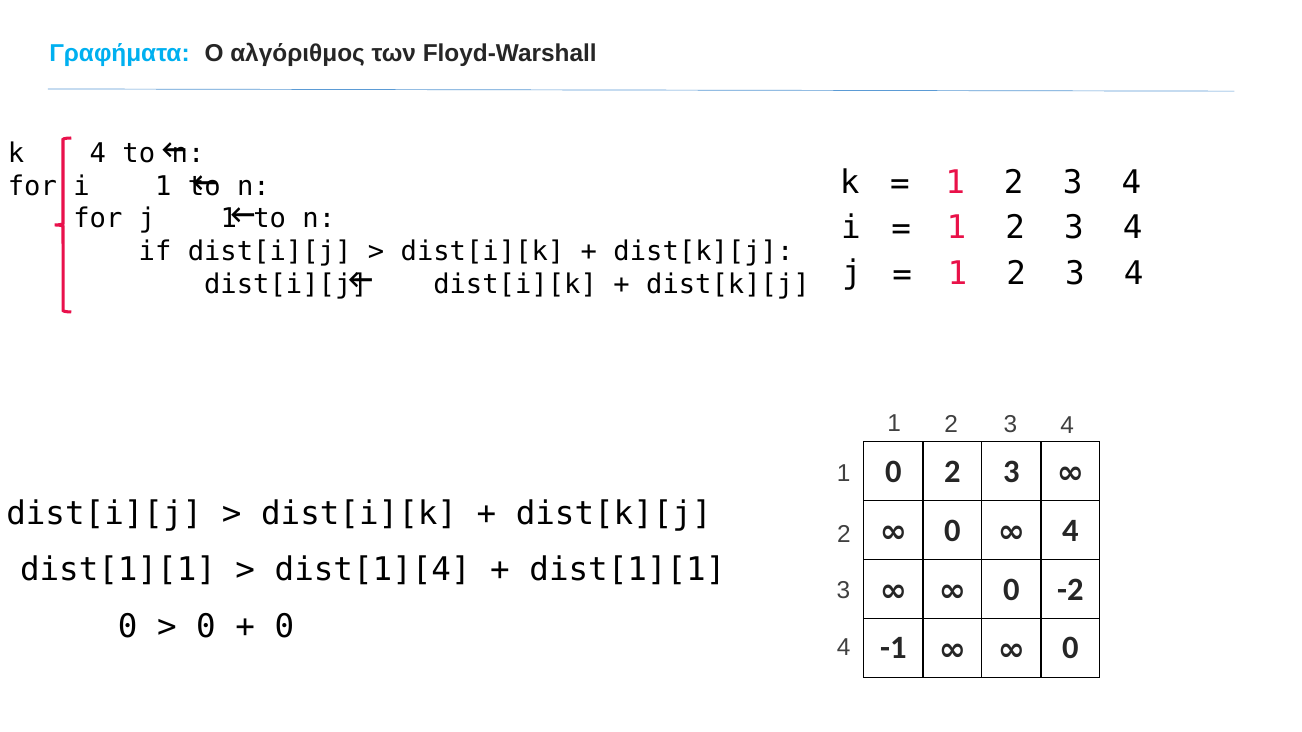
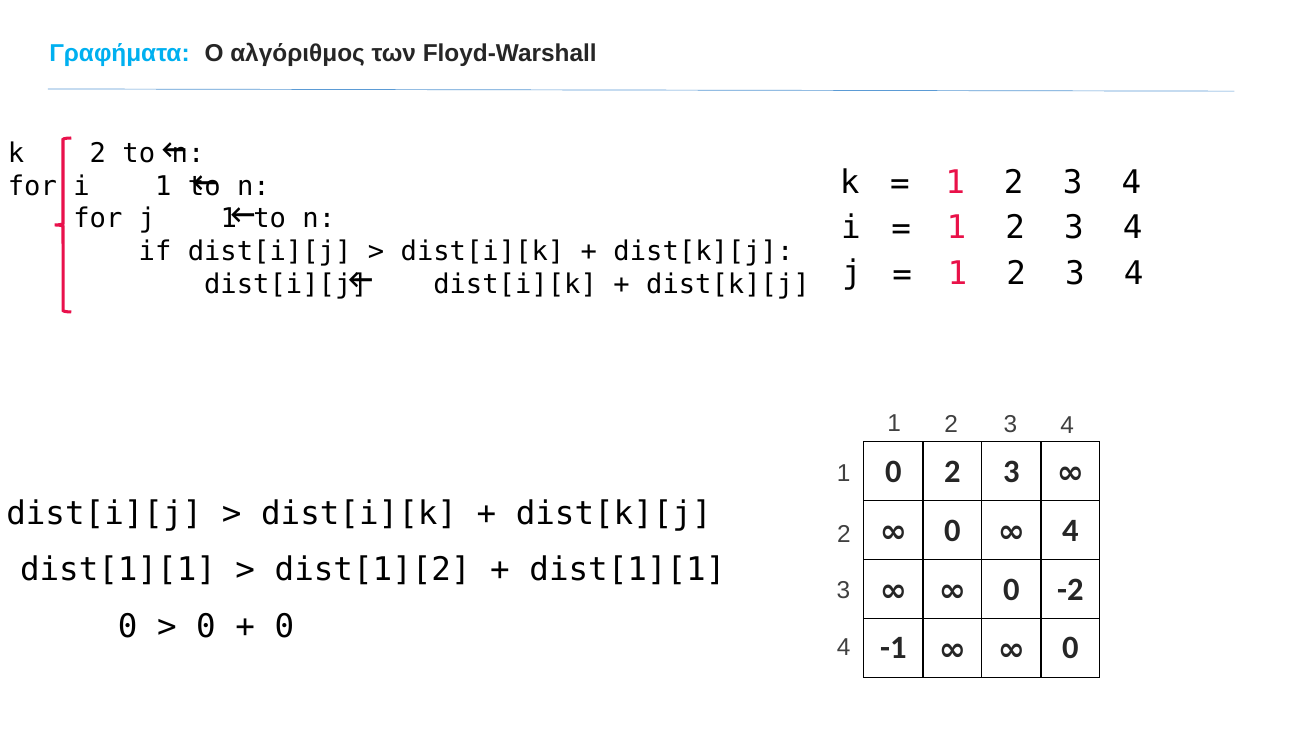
k 4: 4 -> 2
dist[1][4: dist[1][4 -> dist[1][2
